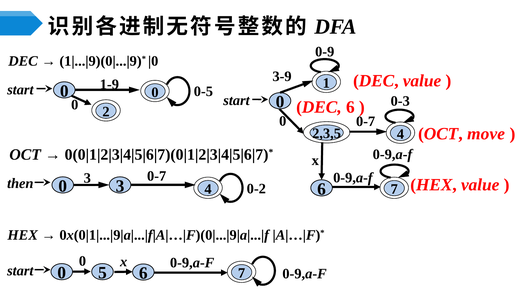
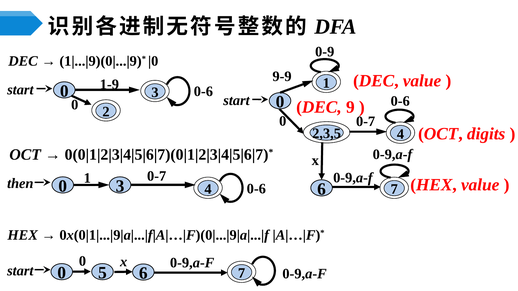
3-9: 3-9 -> 9-9
start 0: 0 -> 3
1-9 0-5: 0-5 -> 0-6
0-3 at (400, 101): 0-3 -> 0-6
DEC 6: 6 -> 9
move: move -> digits
0 3: 3 -> 1
0-2 at (256, 189): 0-2 -> 0-6
